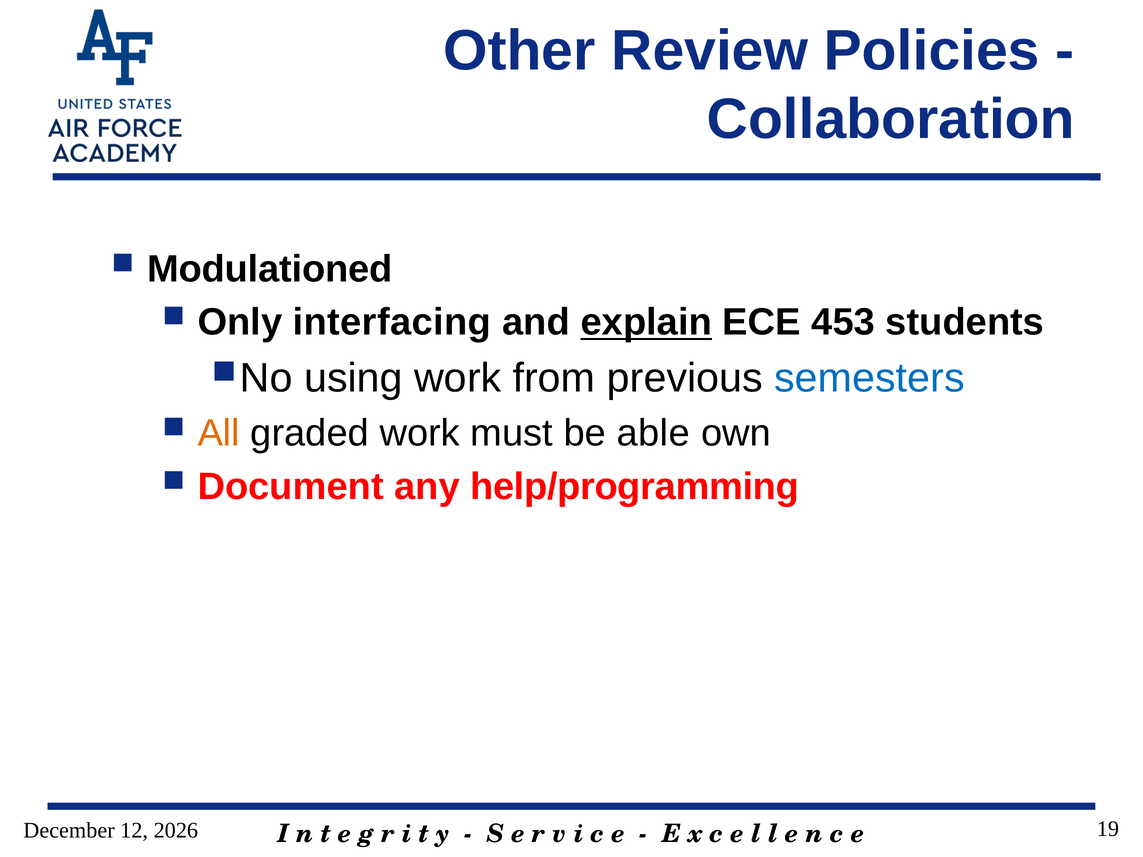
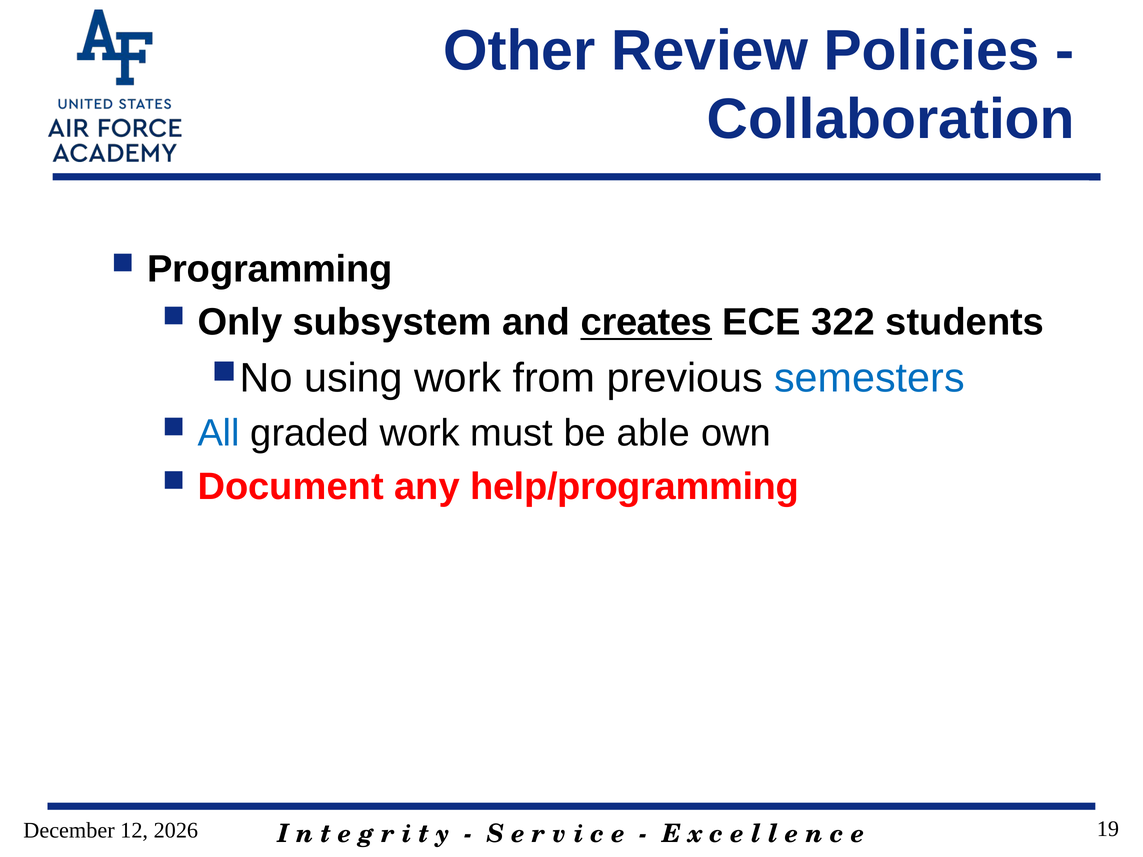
Modulationed: Modulationed -> Programming
interfacing: interfacing -> subsystem
explain: explain -> creates
453: 453 -> 322
All colour: orange -> blue
